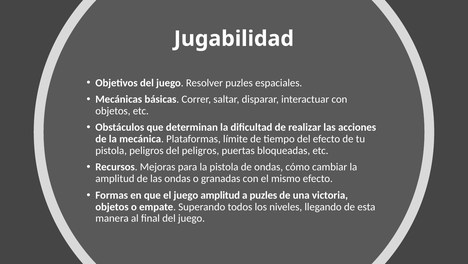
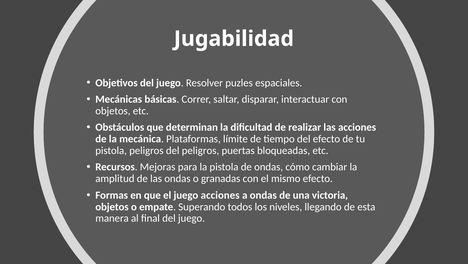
juego amplitud: amplitud -> acciones
a puzles: puzles -> ondas
